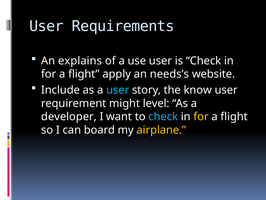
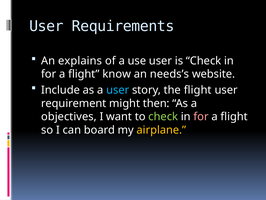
apply: apply -> know
the know: know -> flight
level: level -> then
developer: developer -> objectives
check at (163, 116) colour: light blue -> light green
for at (201, 116) colour: yellow -> pink
